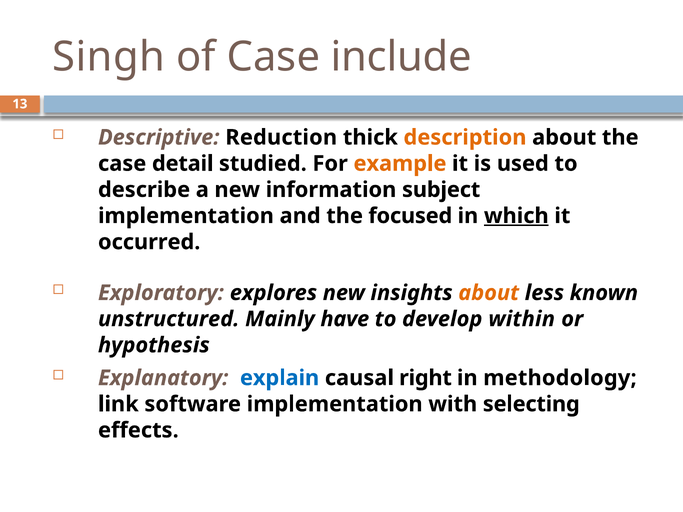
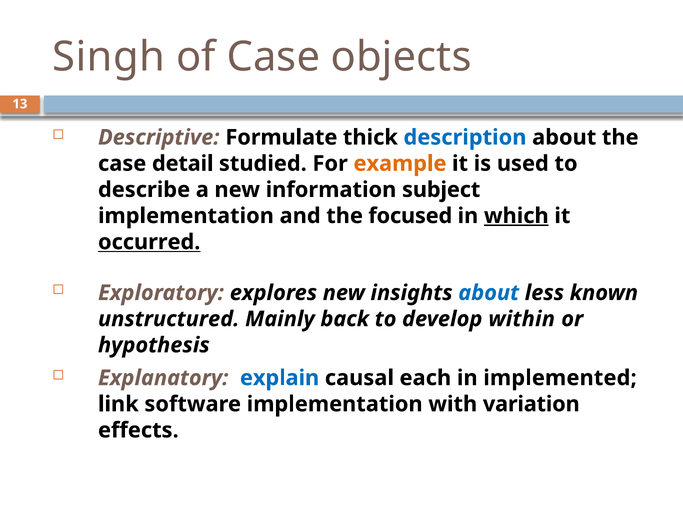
include: include -> objects
Reduction: Reduction -> Formulate
description colour: orange -> blue
occurred underline: none -> present
about at (489, 293) colour: orange -> blue
have: have -> back
right: right -> each
methodology: methodology -> implemented
selecting: selecting -> variation
